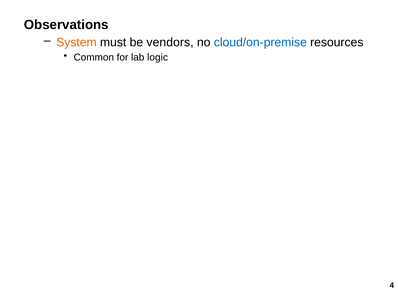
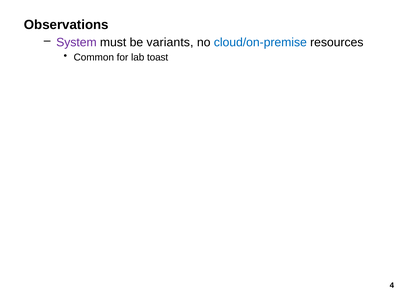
System colour: orange -> purple
vendors: vendors -> variants
logic: logic -> toast
